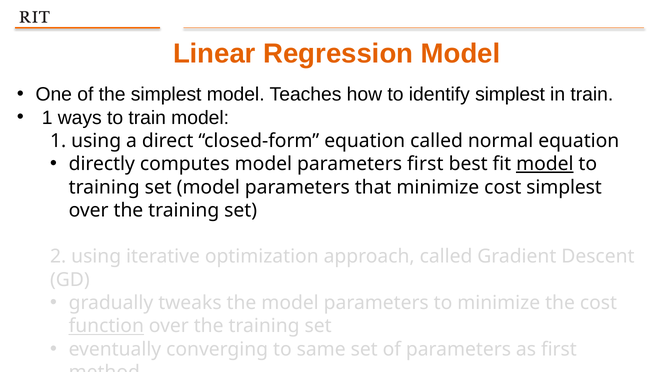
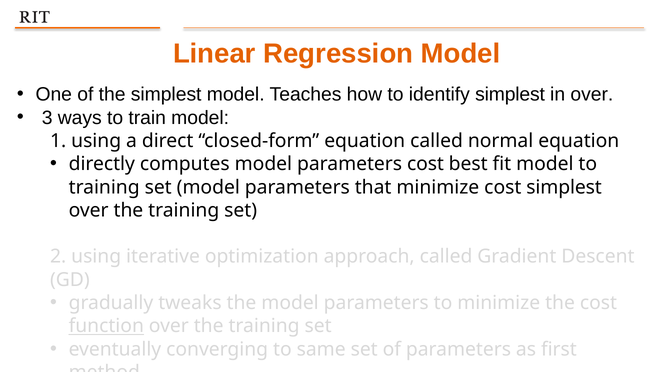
in train: train -> over
1 at (47, 118): 1 -> 3
parameters first: first -> cost
model at (545, 164) underline: present -> none
